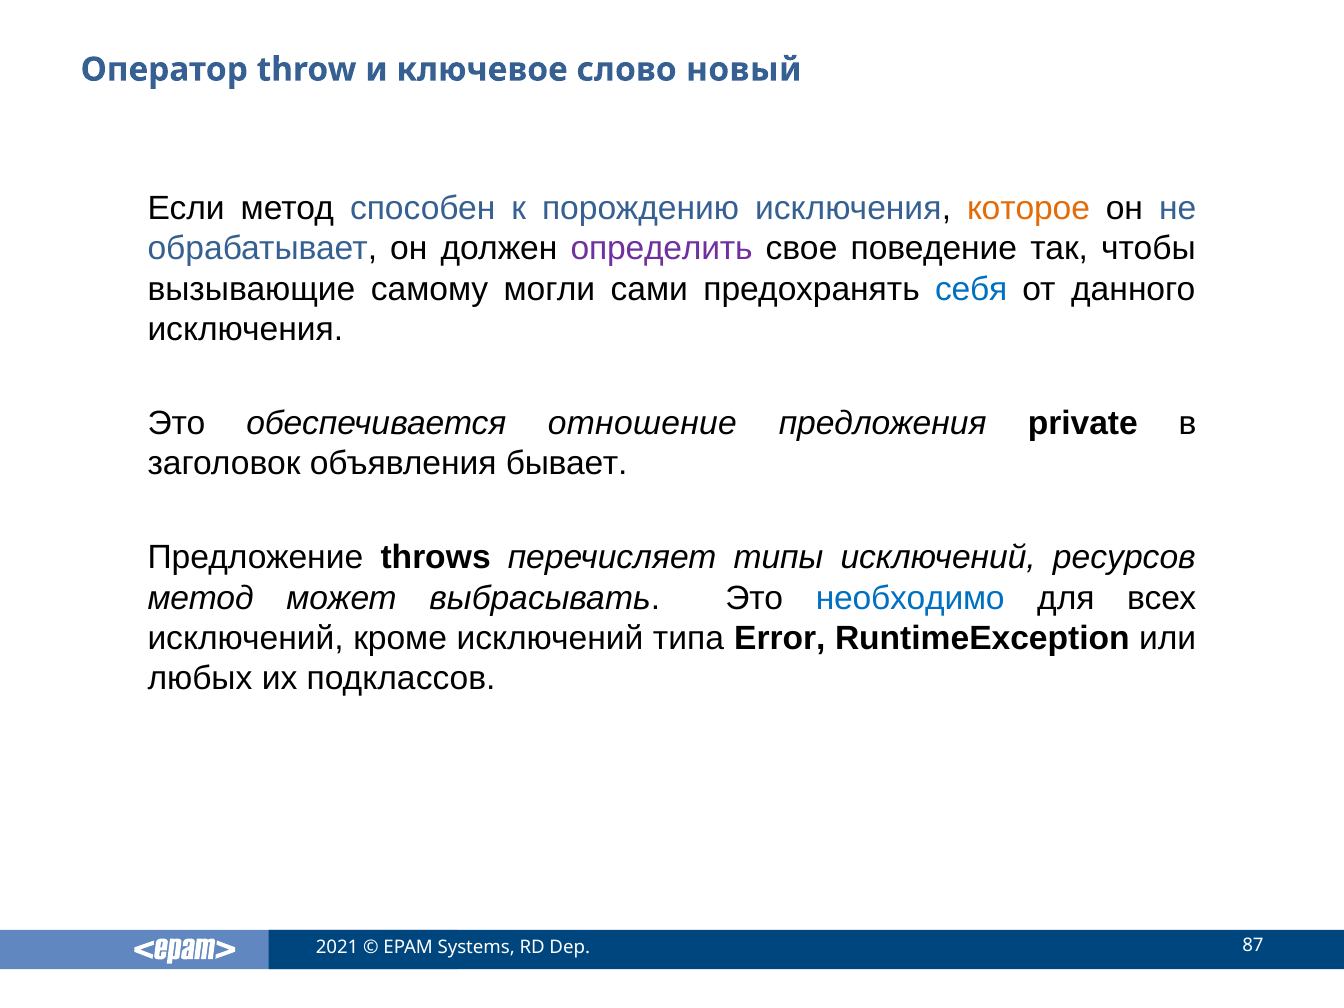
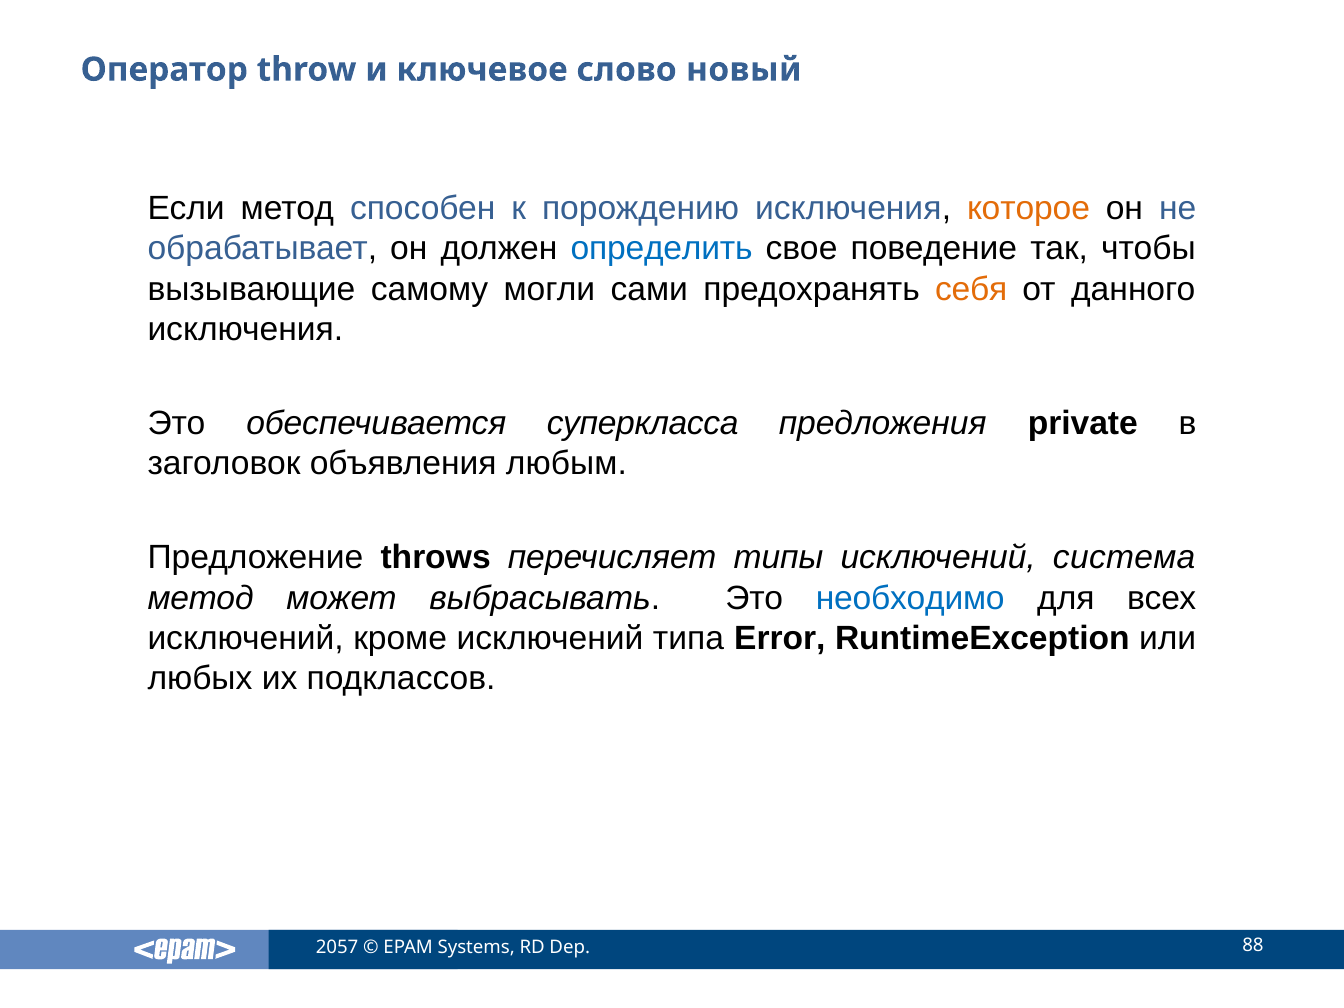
определить colour: purple -> blue
себя colour: blue -> orange
отношение: отношение -> суперкласса
бывает: бывает -> любым
ресурсов: ресурсов -> система
2021: 2021 -> 2057
87: 87 -> 88
